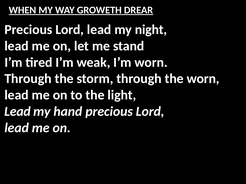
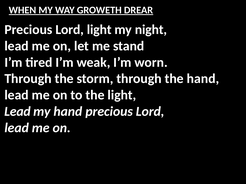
lead at (99, 30): lead -> light
the worn: worn -> hand
